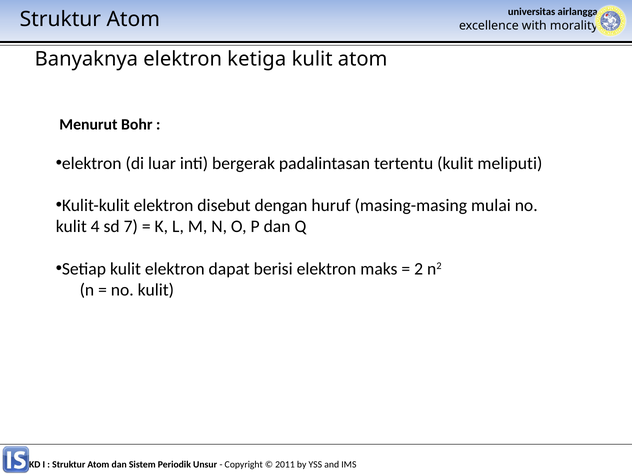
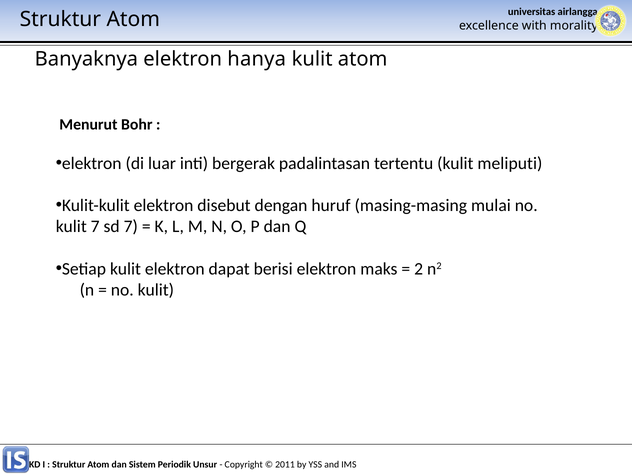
ketiga: ketiga -> hanya
kulit 4: 4 -> 7
